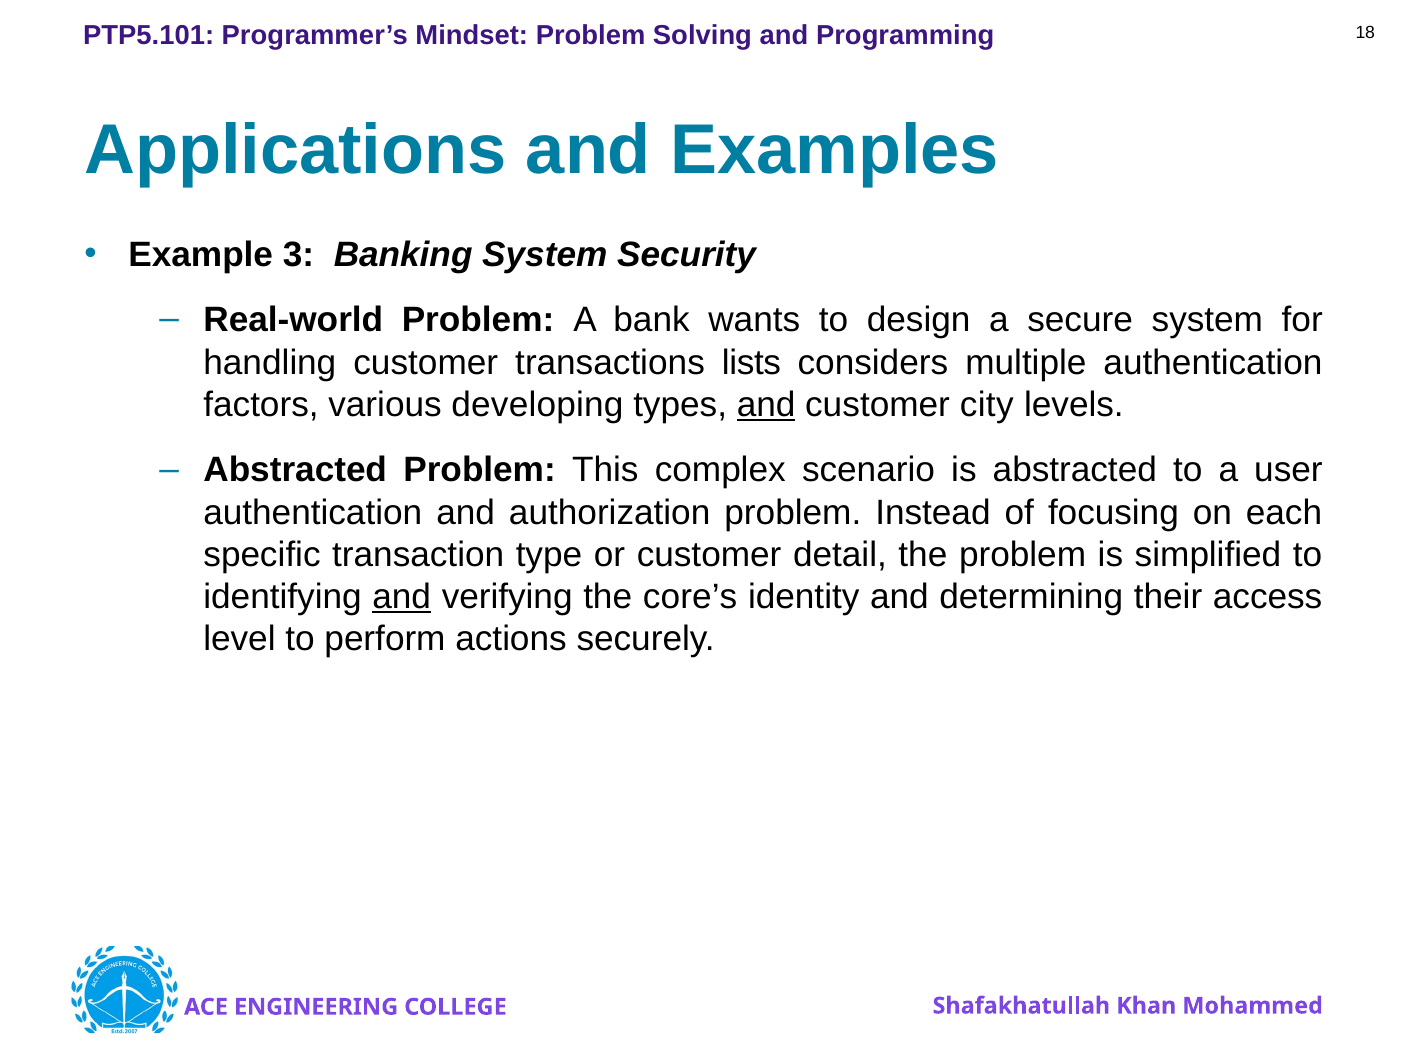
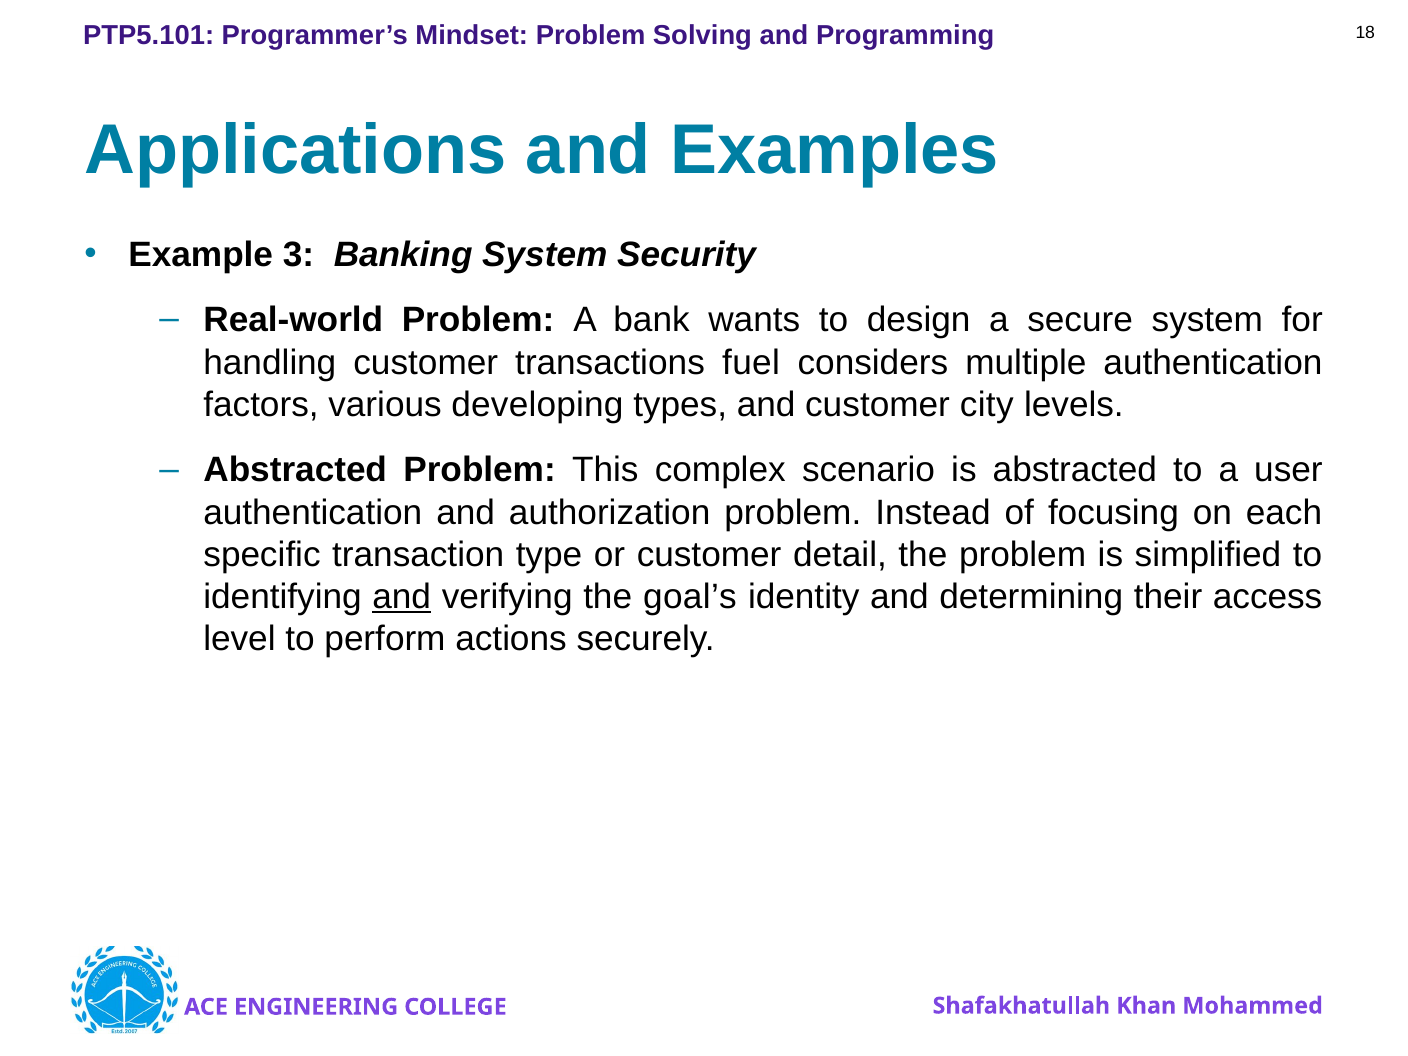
lists: lists -> fuel
and at (766, 405) underline: present -> none
core’s: core’s -> goal’s
